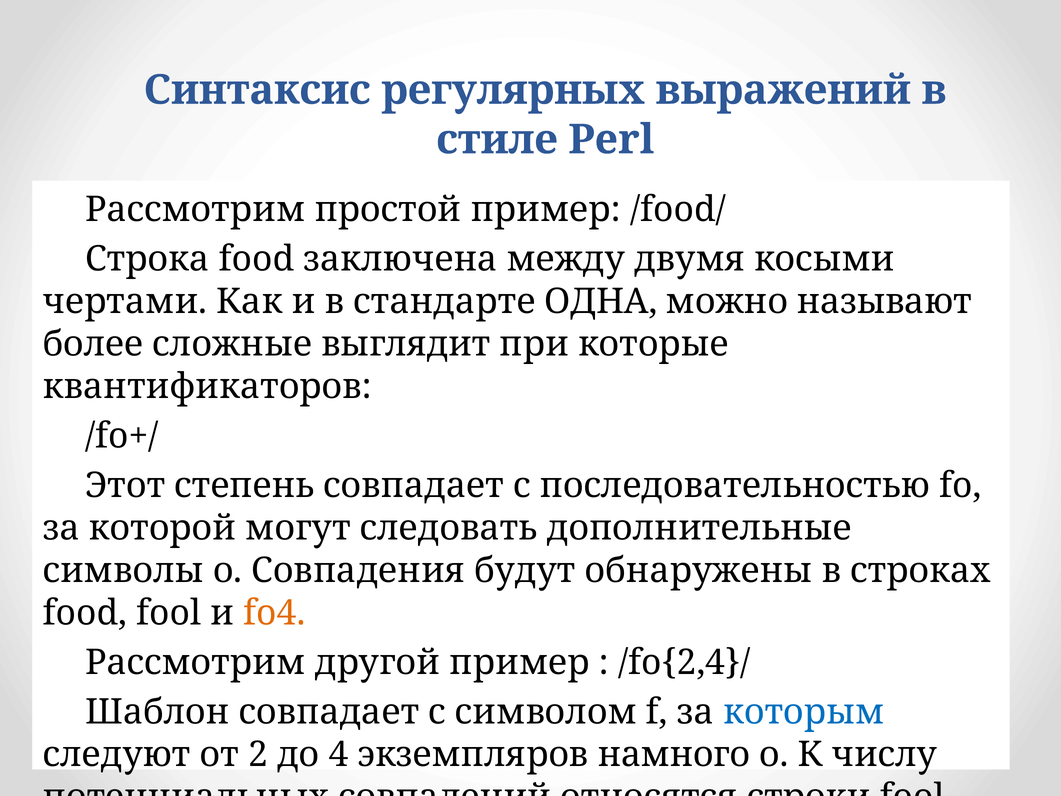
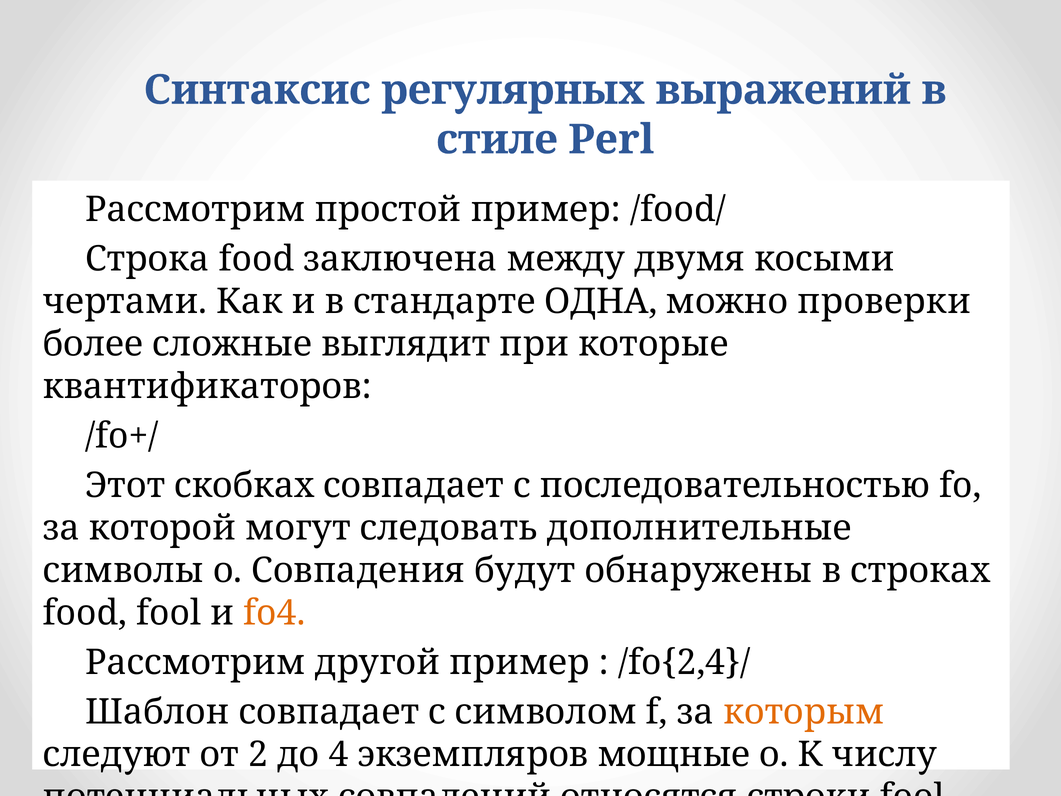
называют: называют -> проверки
степень: степень -> скобках
которым colour: blue -> orange
намного: намного -> мощные
